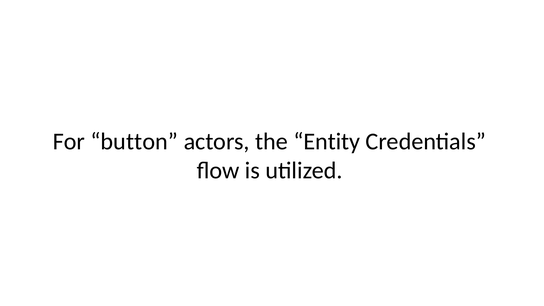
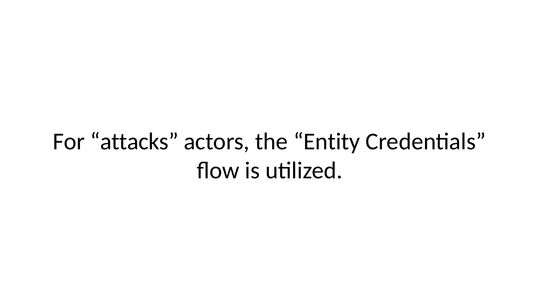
button: button -> attacks
